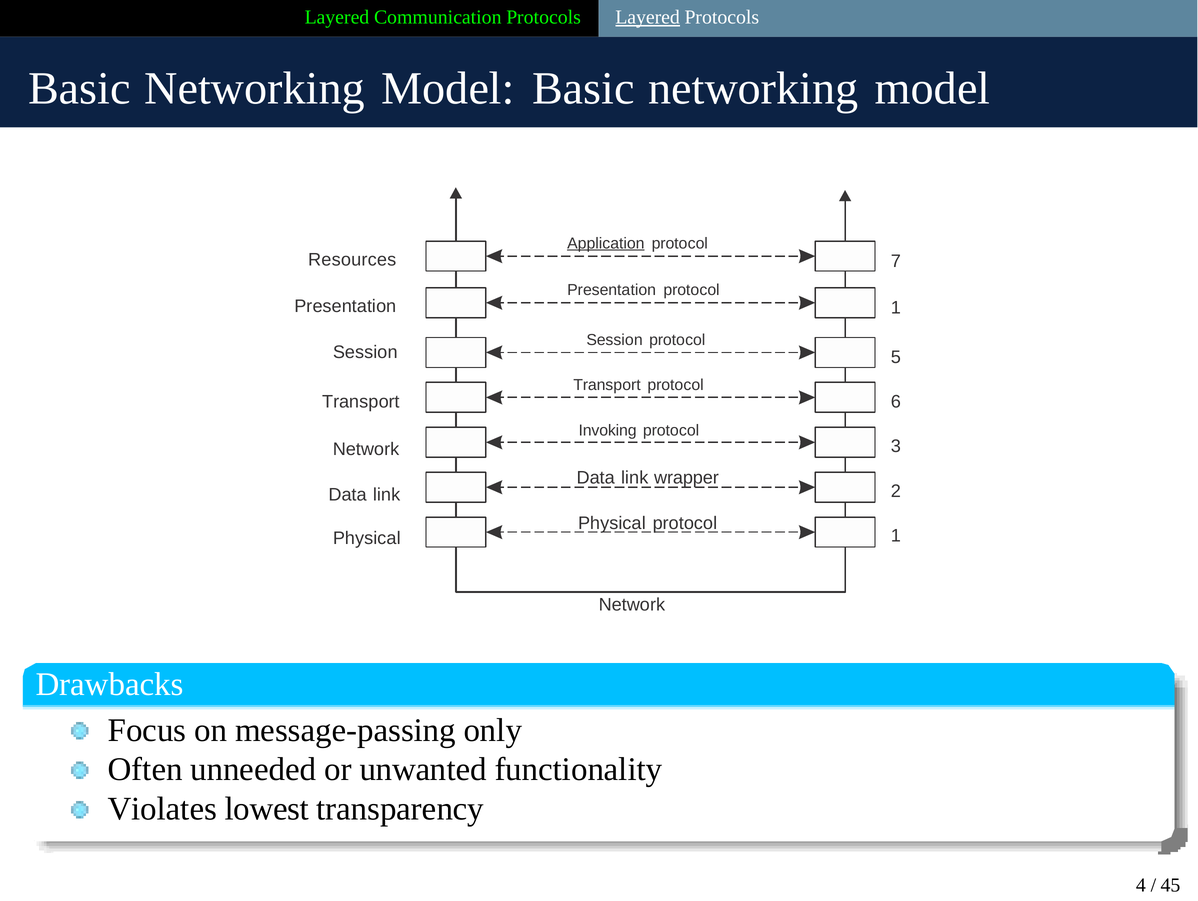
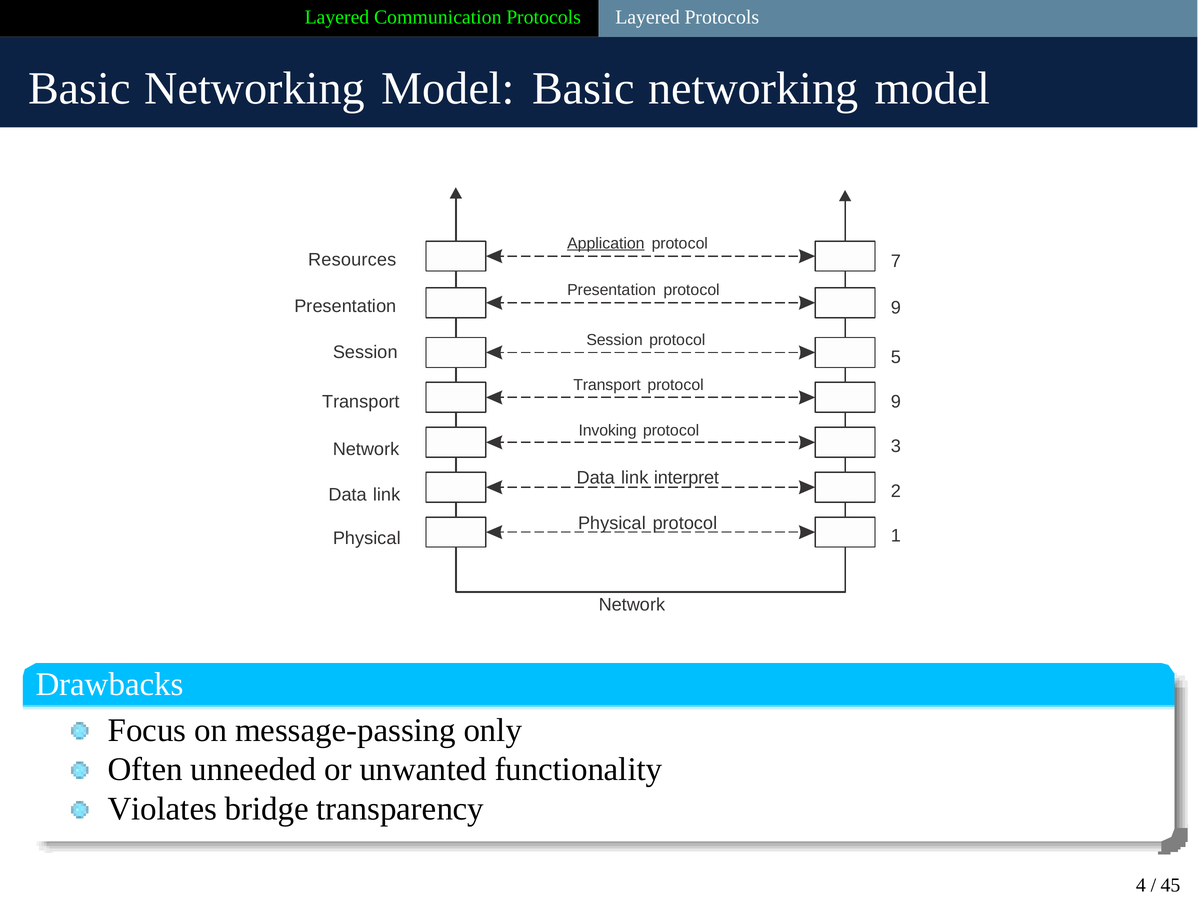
Layered at (648, 17) underline: present -> none
Presentation 1: 1 -> 9
Transport 6: 6 -> 9
wrapper: wrapper -> interpret
lowest: lowest -> bridge
